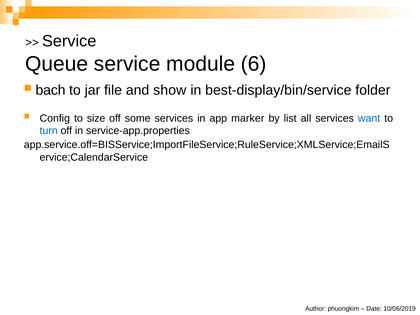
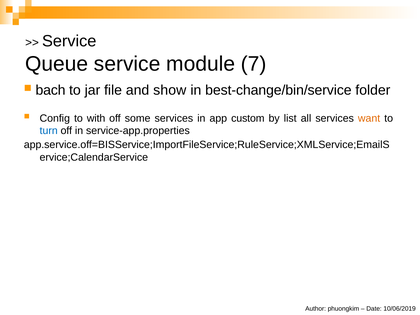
6: 6 -> 7
best-display/bin/service: best-display/bin/service -> best-change/bin/service
size: size -> with
marker: marker -> custom
want colour: blue -> orange
